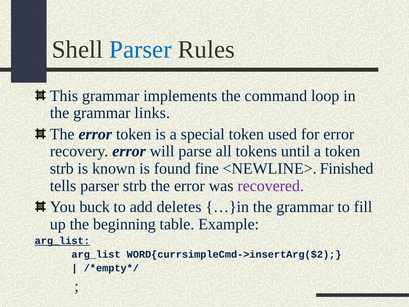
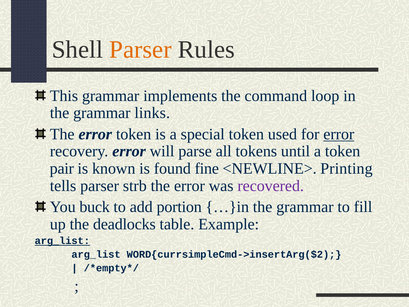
Parser at (140, 50) colour: blue -> orange
error at (339, 134) underline: none -> present
strb at (62, 168): strb -> pair
Finished: Finished -> Printing
deletes: deletes -> portion
beginning: beginning -> deadlocks
